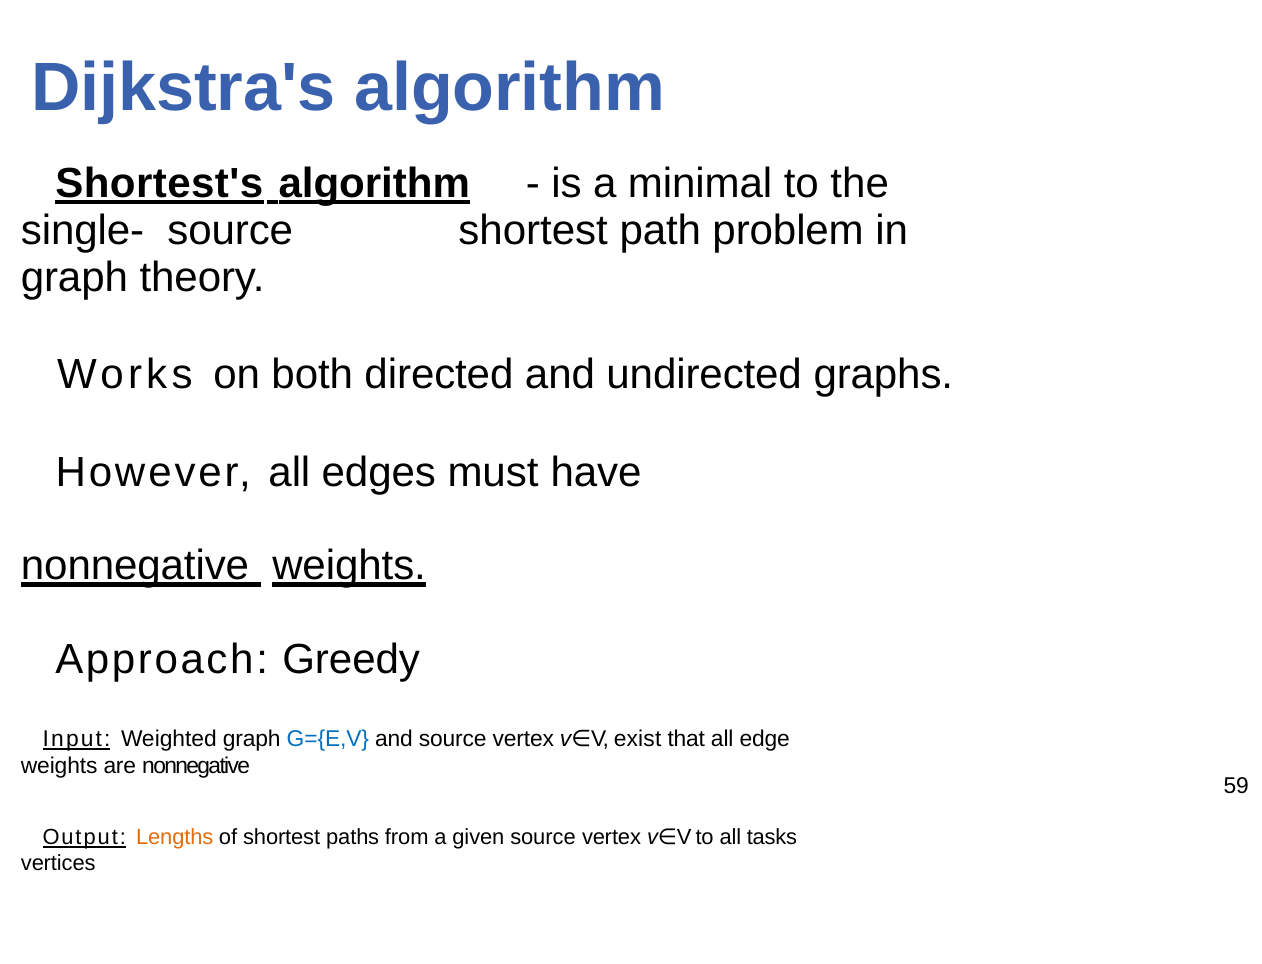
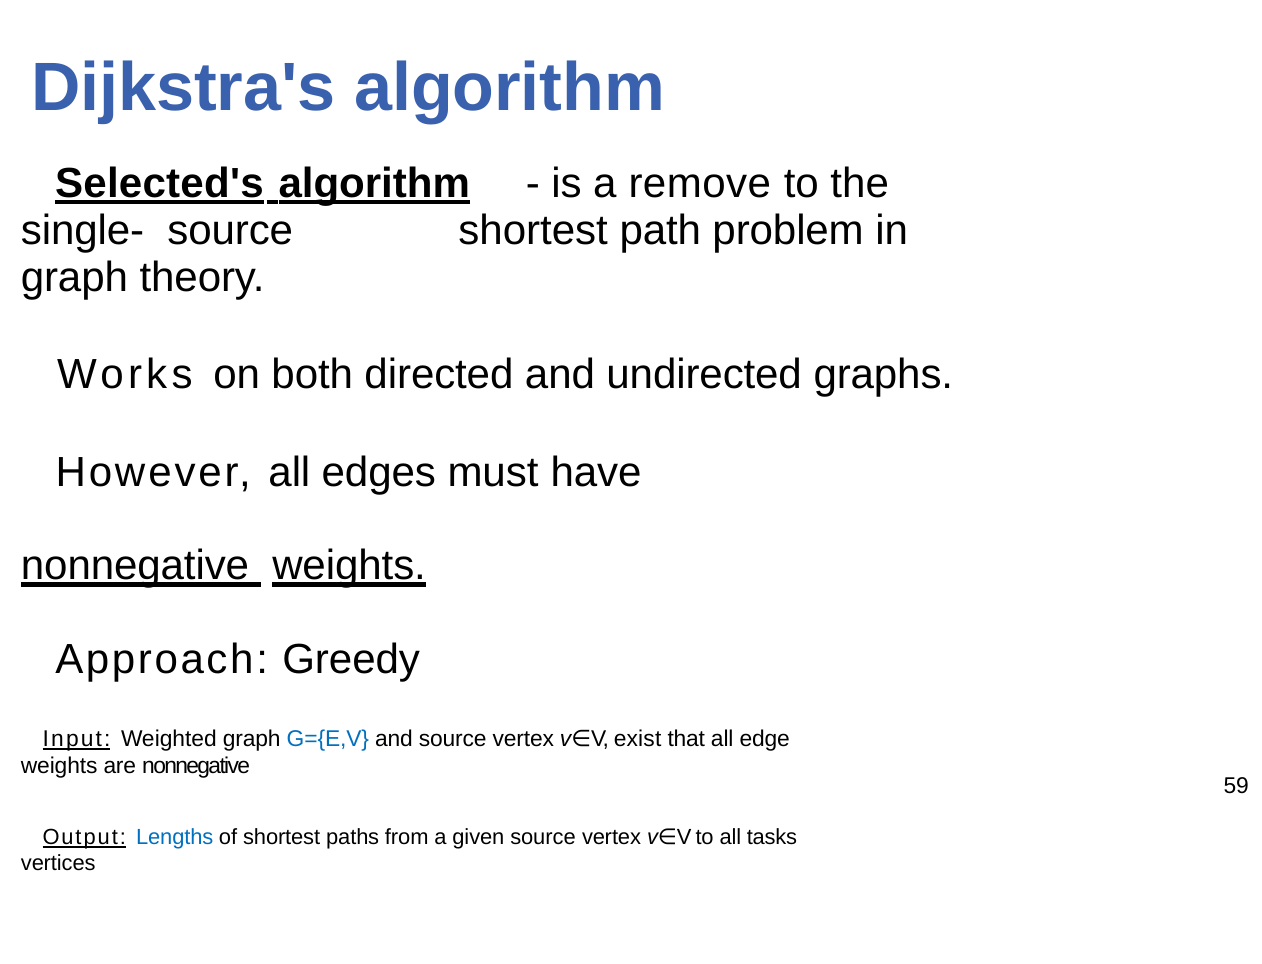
Shortest's: Shortest's -> Selected's
minimal: minimal -> remove
Lengths colour: orange -> blue
